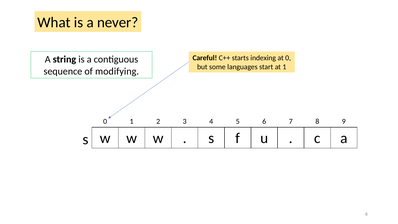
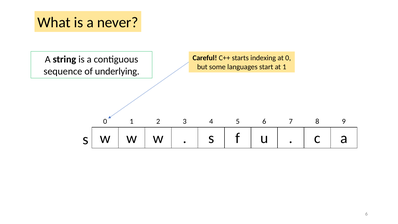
modifying: modifying -> underlying
